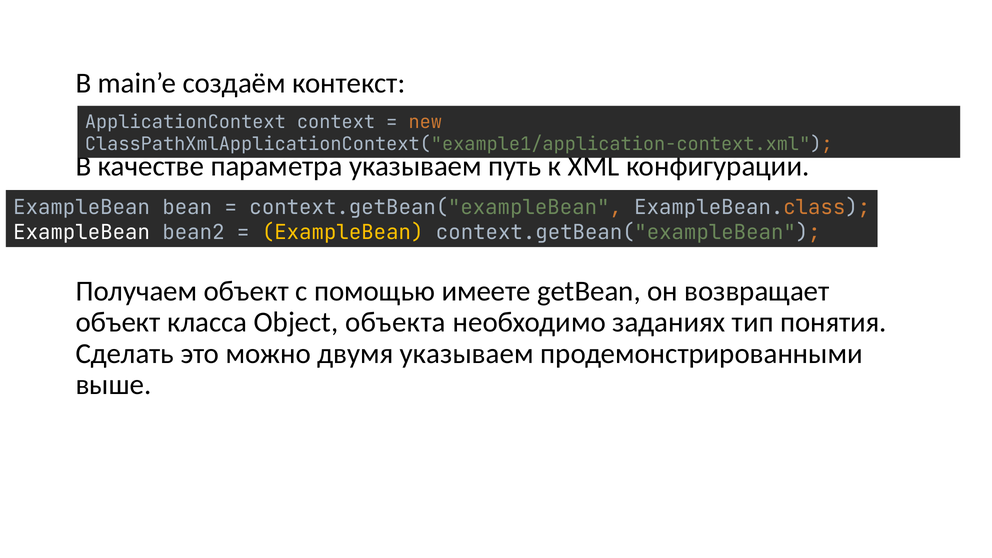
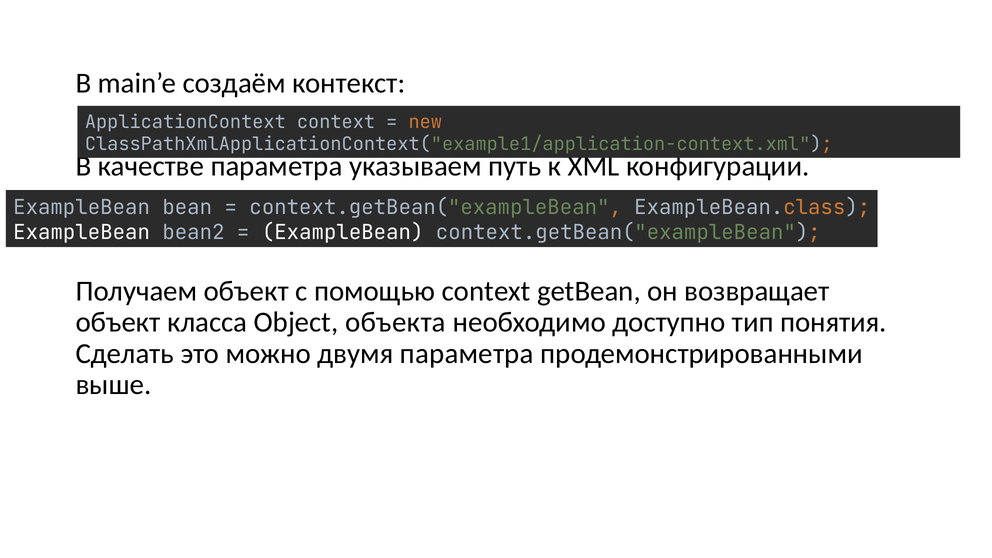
ExampleBean at (343, 232) colour: yellow -> white
помощью имеете: имеете -> context
заданиях: заданиях -> доступно
двумя указываем: указываем -> параметра
